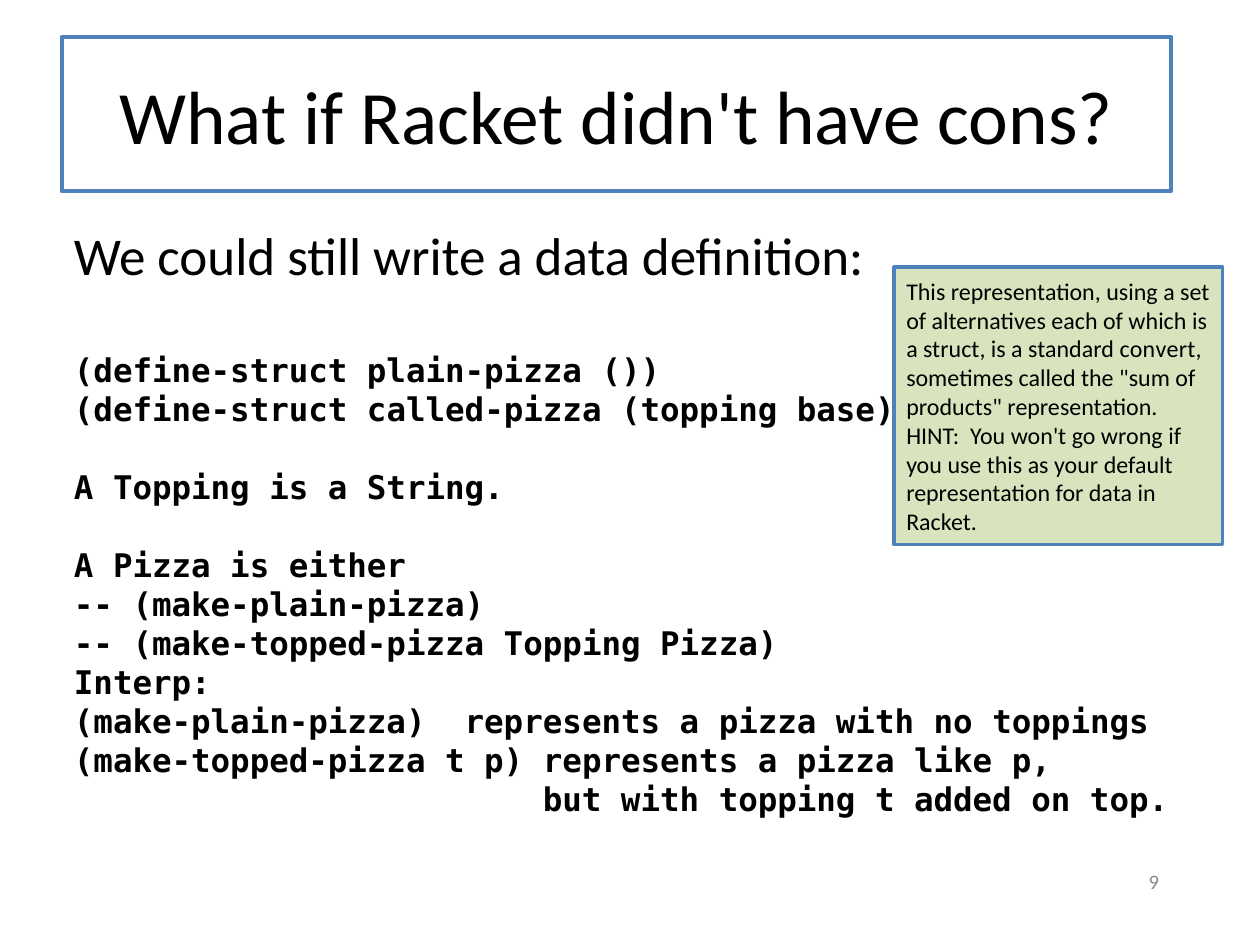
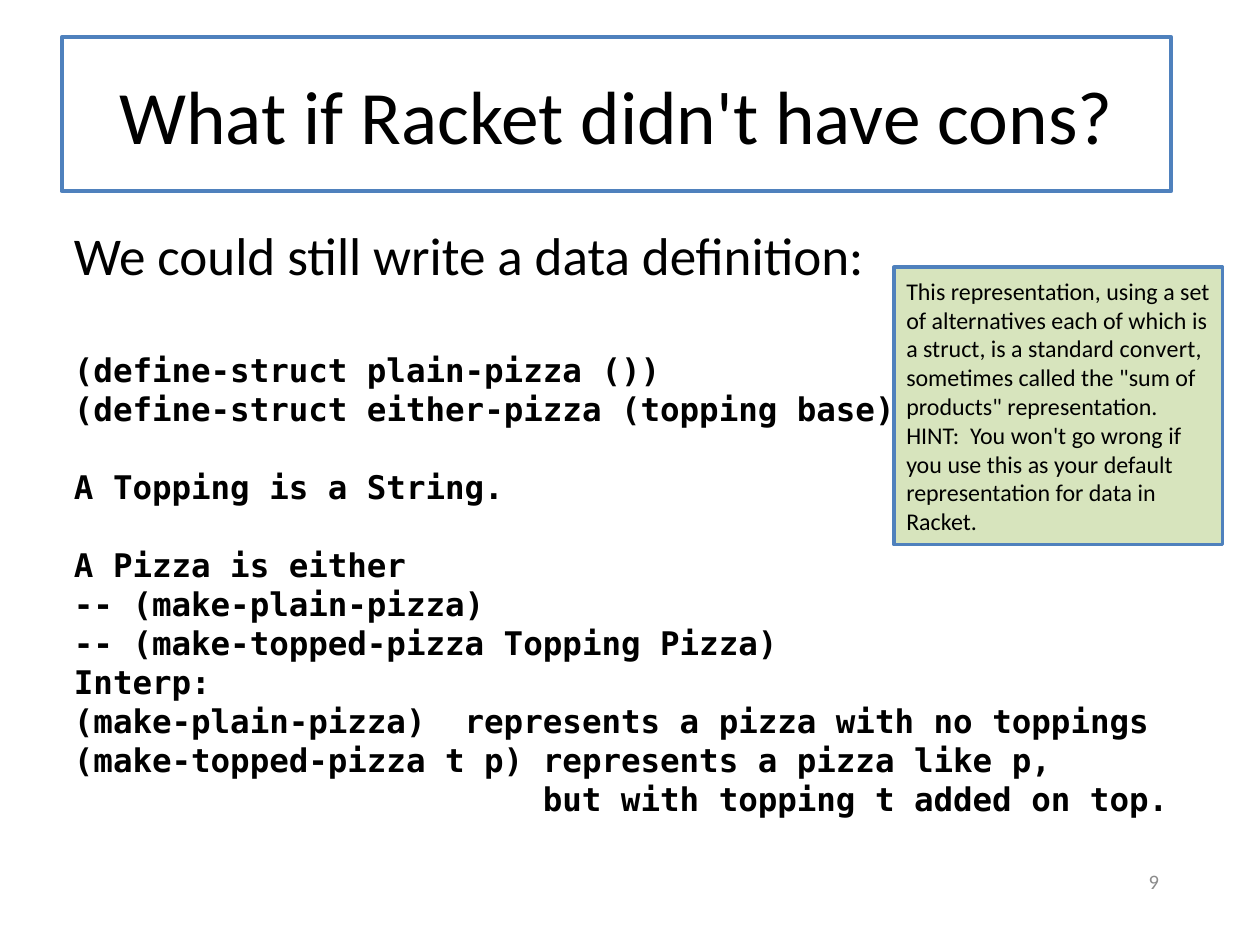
called-pizza: called-pizza -> either-pizza
